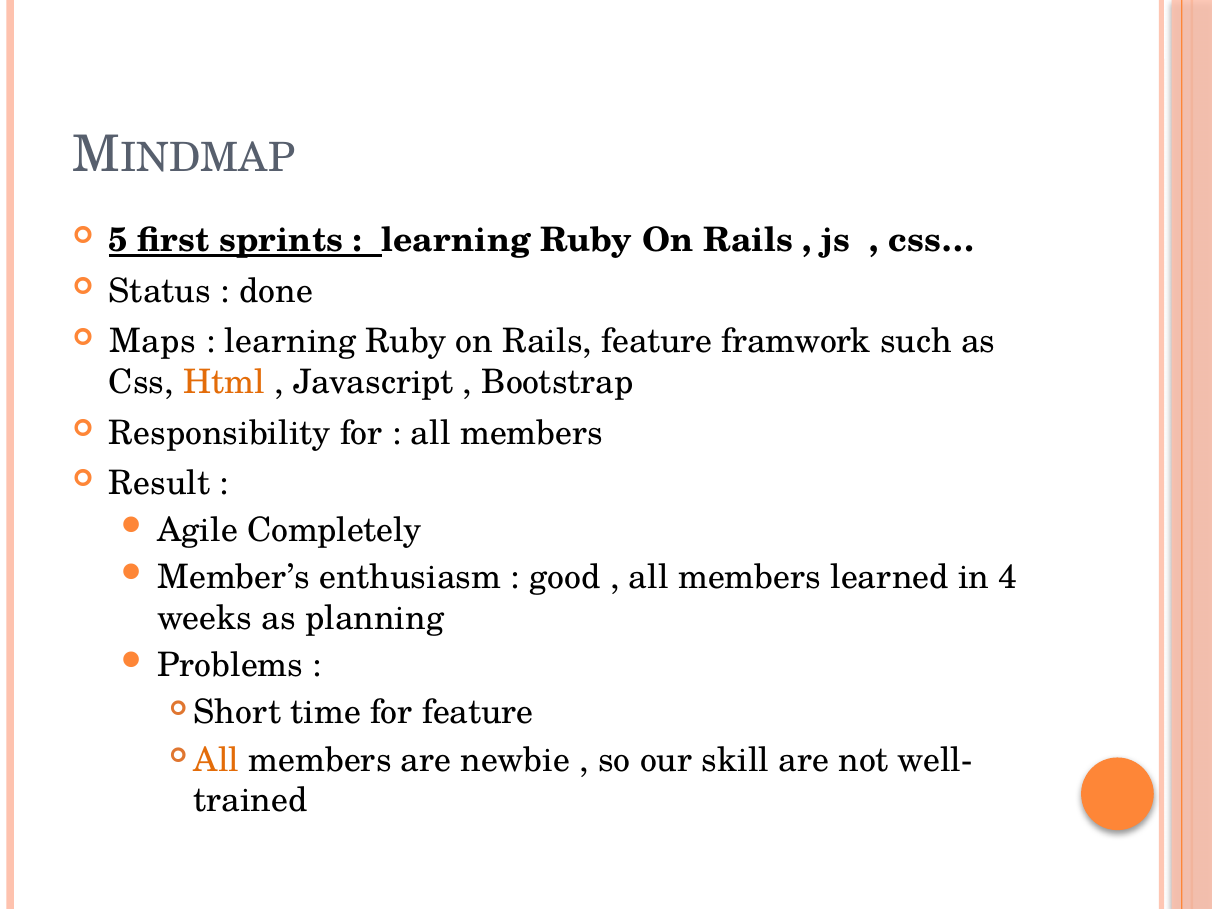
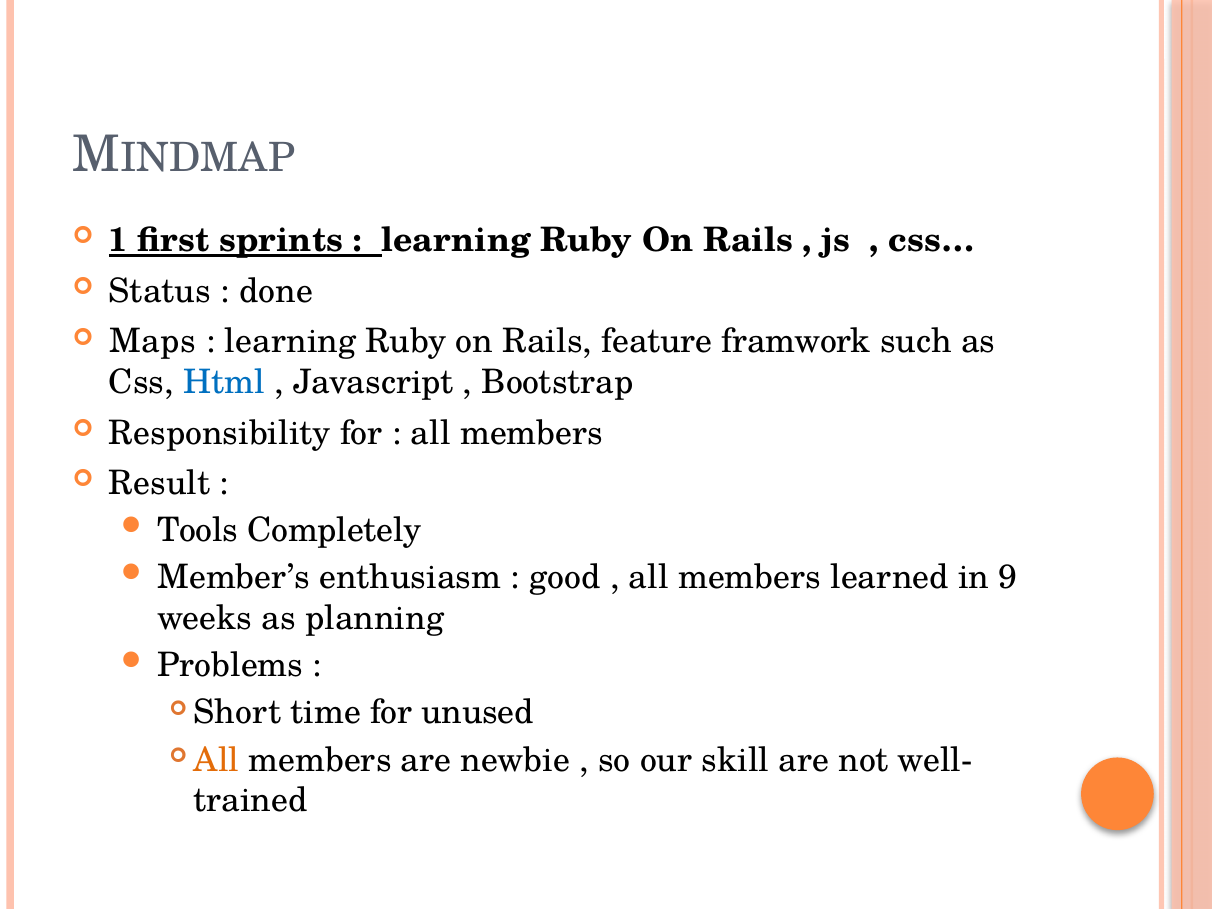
5: 5 -> 1
Html colour: orange -> blue
Agile: Agile -> Tools
4: 4 -> 9
for feature: feature -> unused
